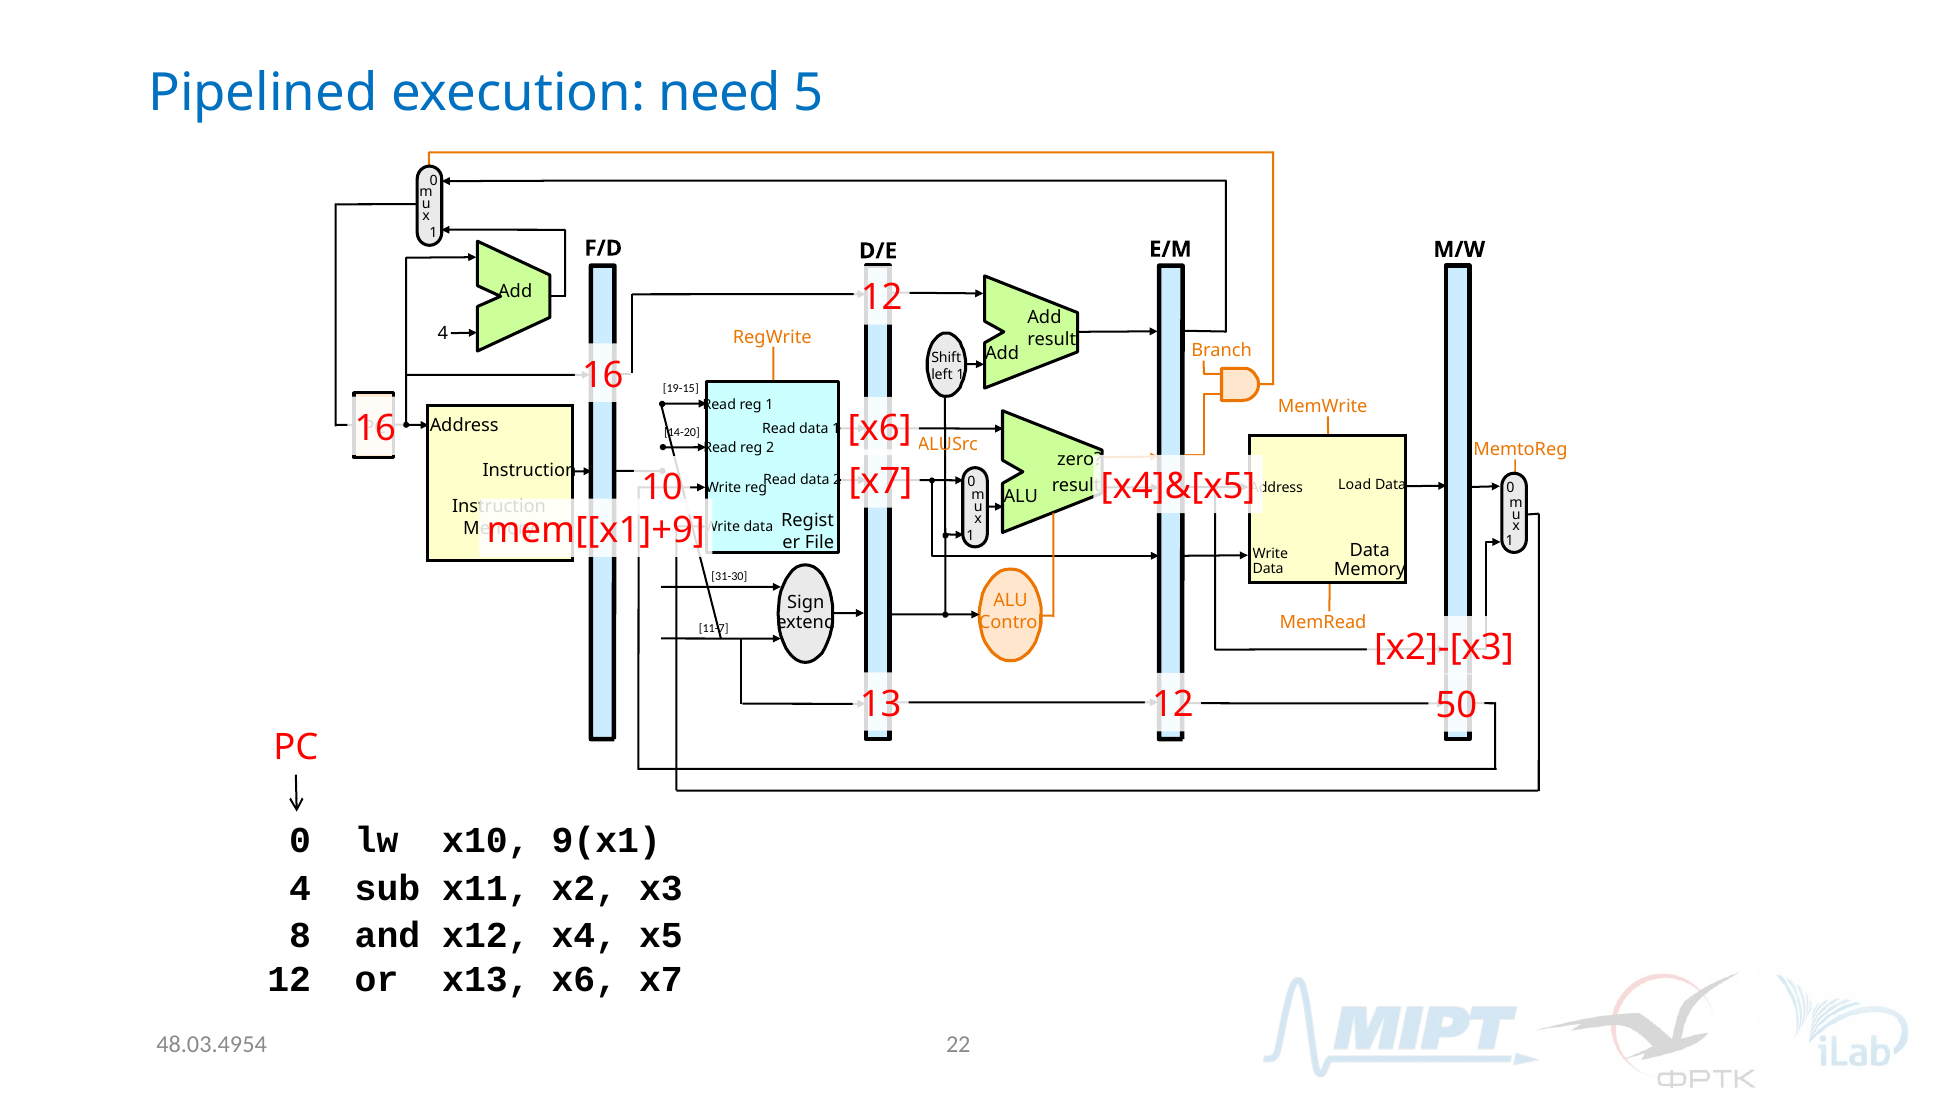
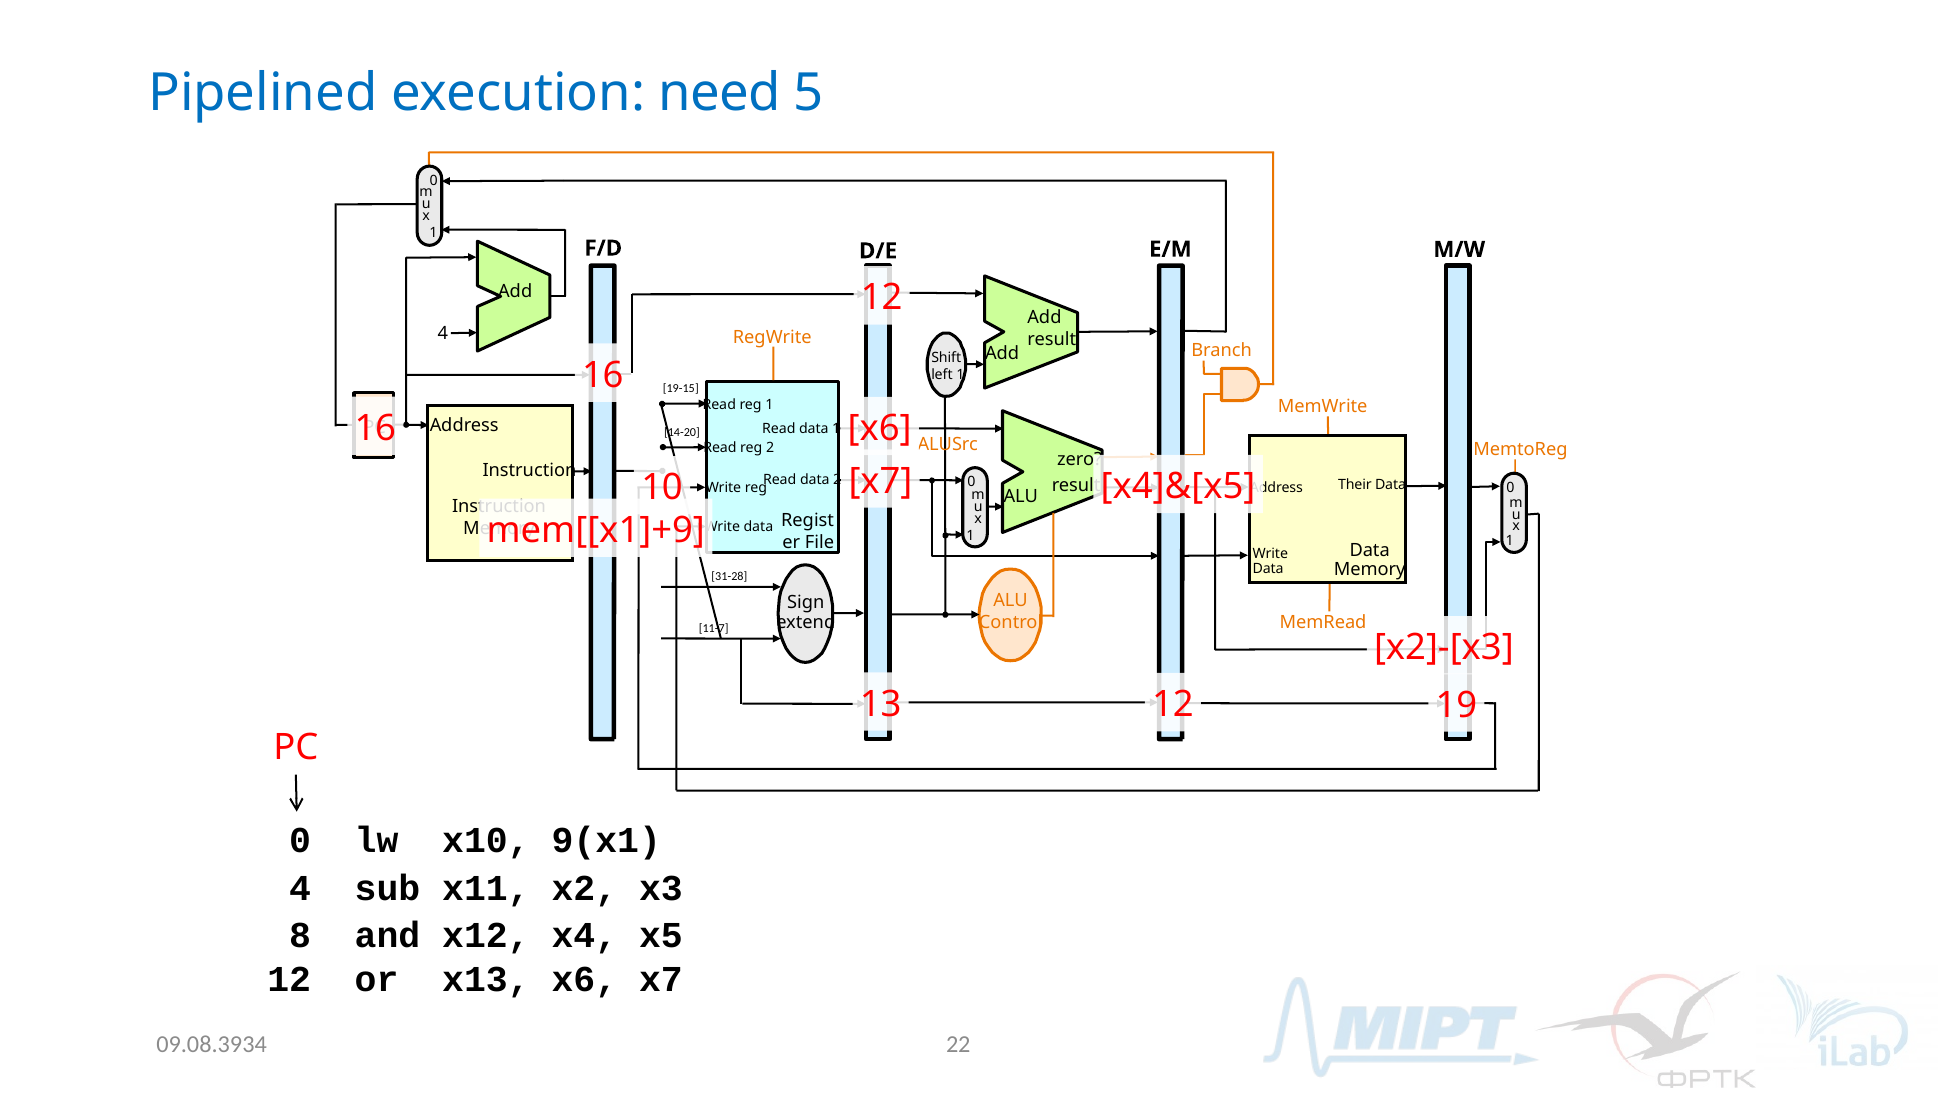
Load: Load -> Their
31-30: 31-30 -> 31-28
50: 50 -> 19
48.03.4954: 48.03.4954 -> 09.08.3934
